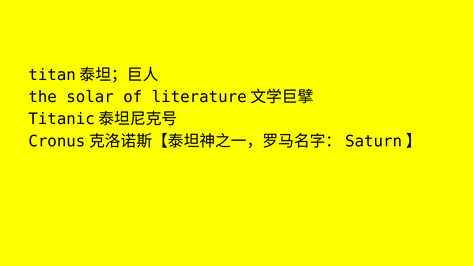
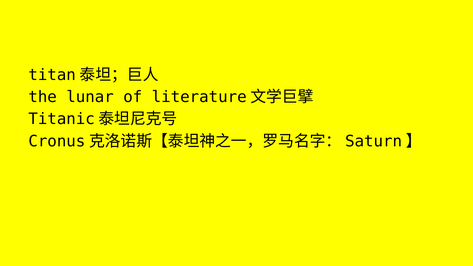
solar: solar -> lunar
